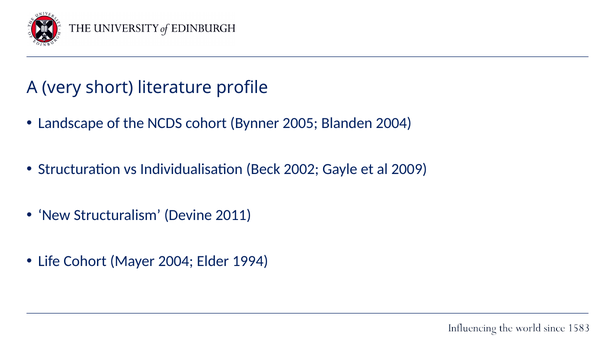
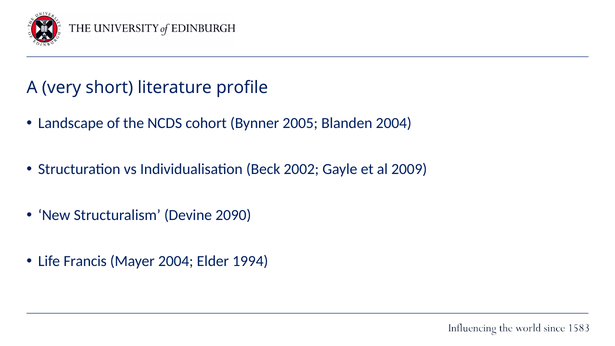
2011: 2011 -> 2090
Life Cohort: Cohort -> Francis
